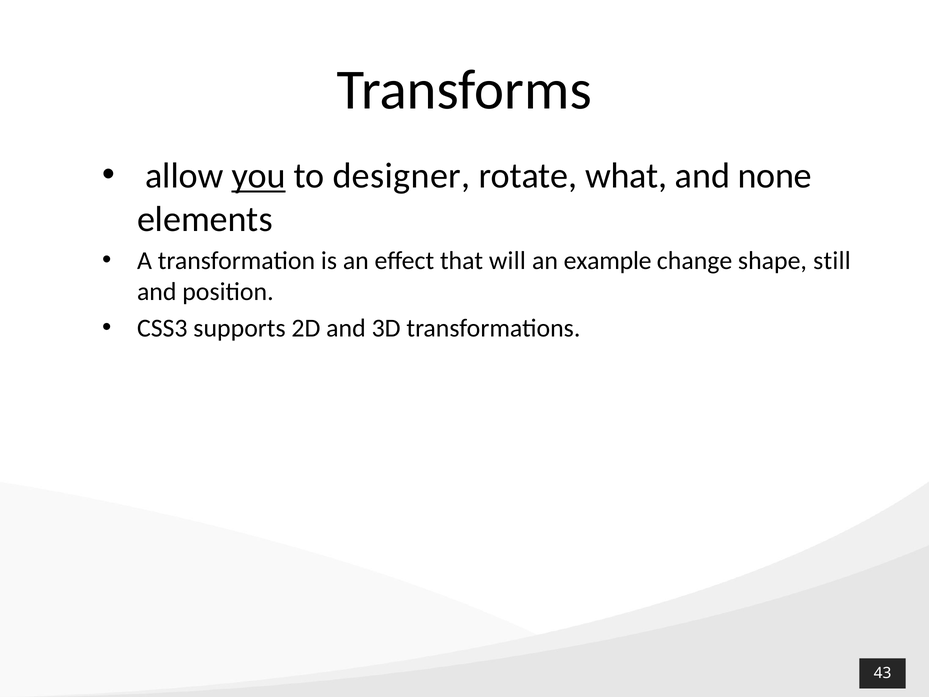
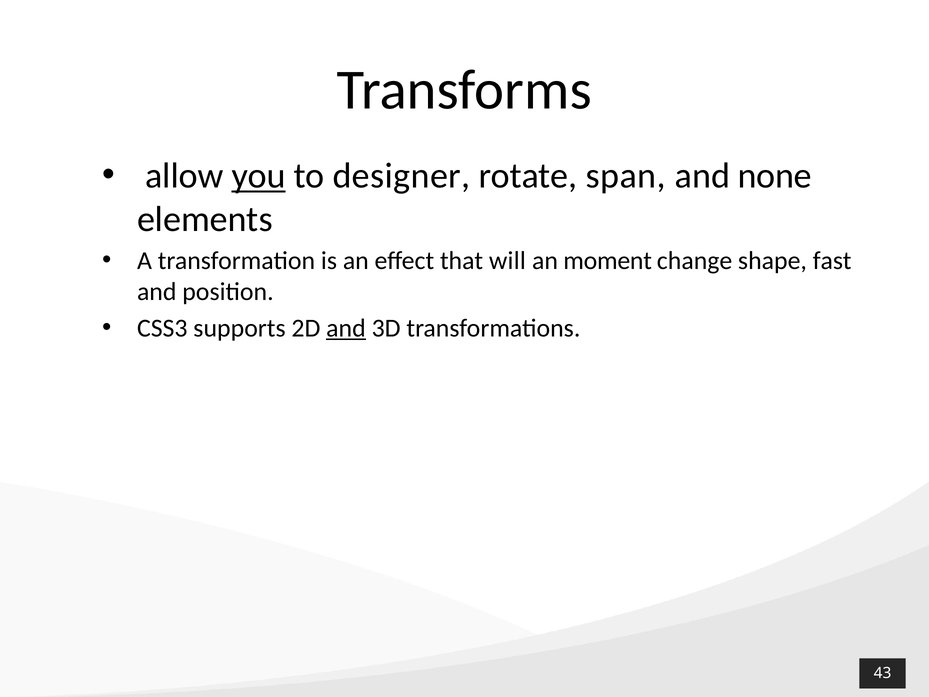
what: what -> span
example: example -> moment
still: still -> fast
and at (346, 328) underline: none -> present
